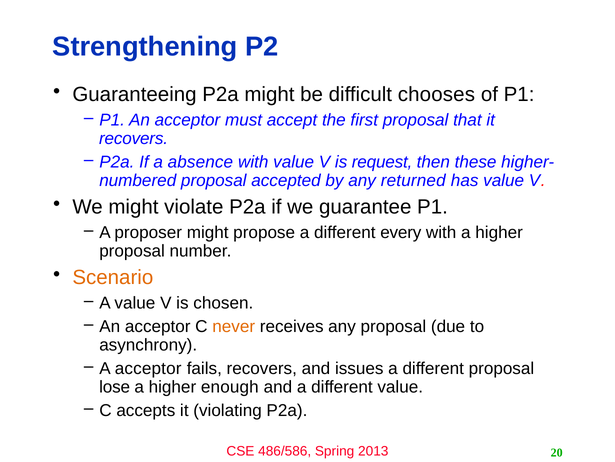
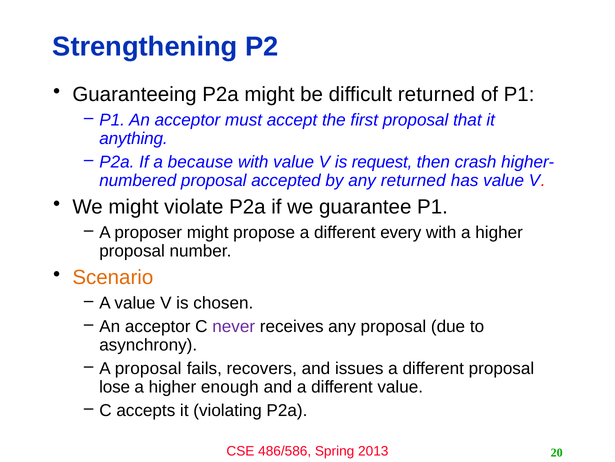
difficult chooses: chooses -> returned
recovers at (134, 138): recovers -> anything
absence: absence -> because
these: these -> crash
never colour: orange -> purple
A acceptor: acceptor -> proposal
